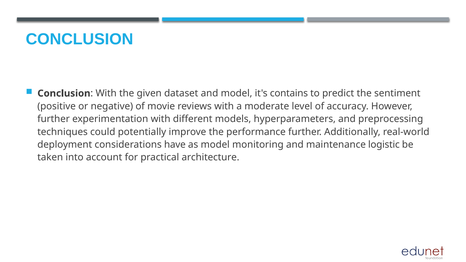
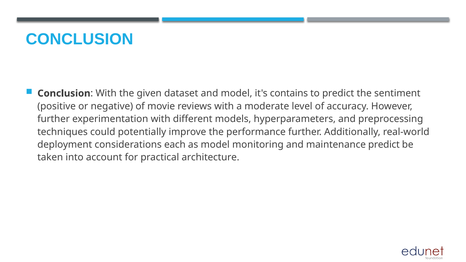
have: have -> each
maintenance logistic: logistic -> predict
